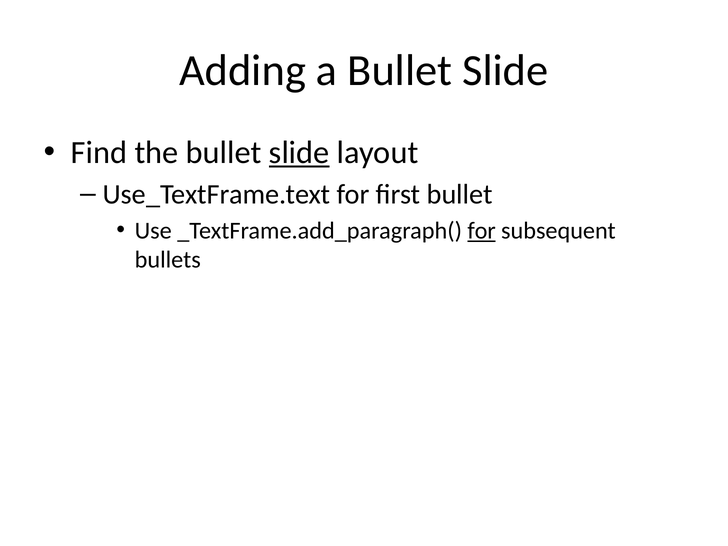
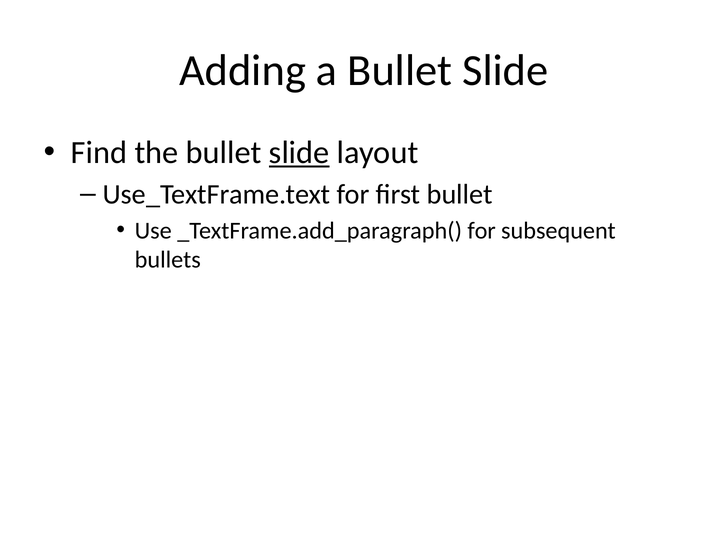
for at (482, 231) underline: present -> none
